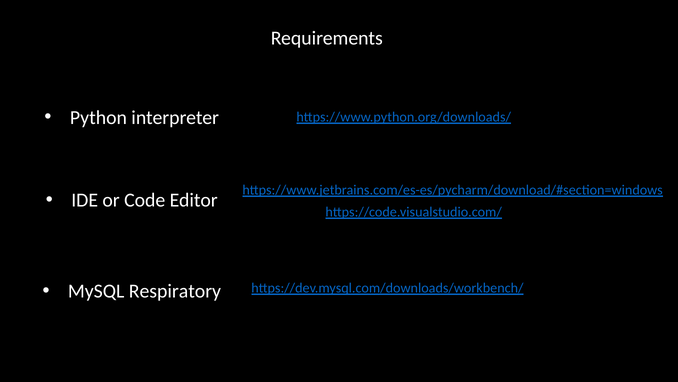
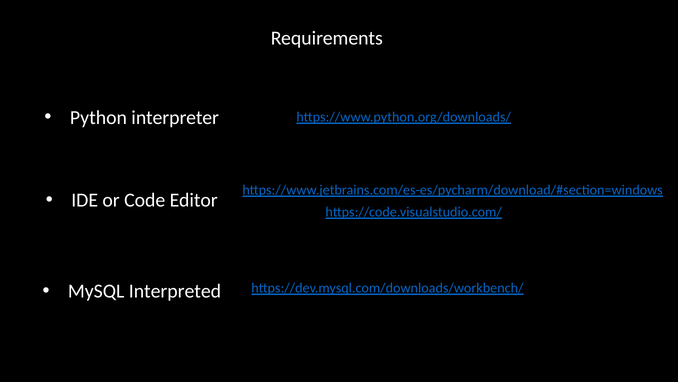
Respiratory: Respiratory -> Interpreted
